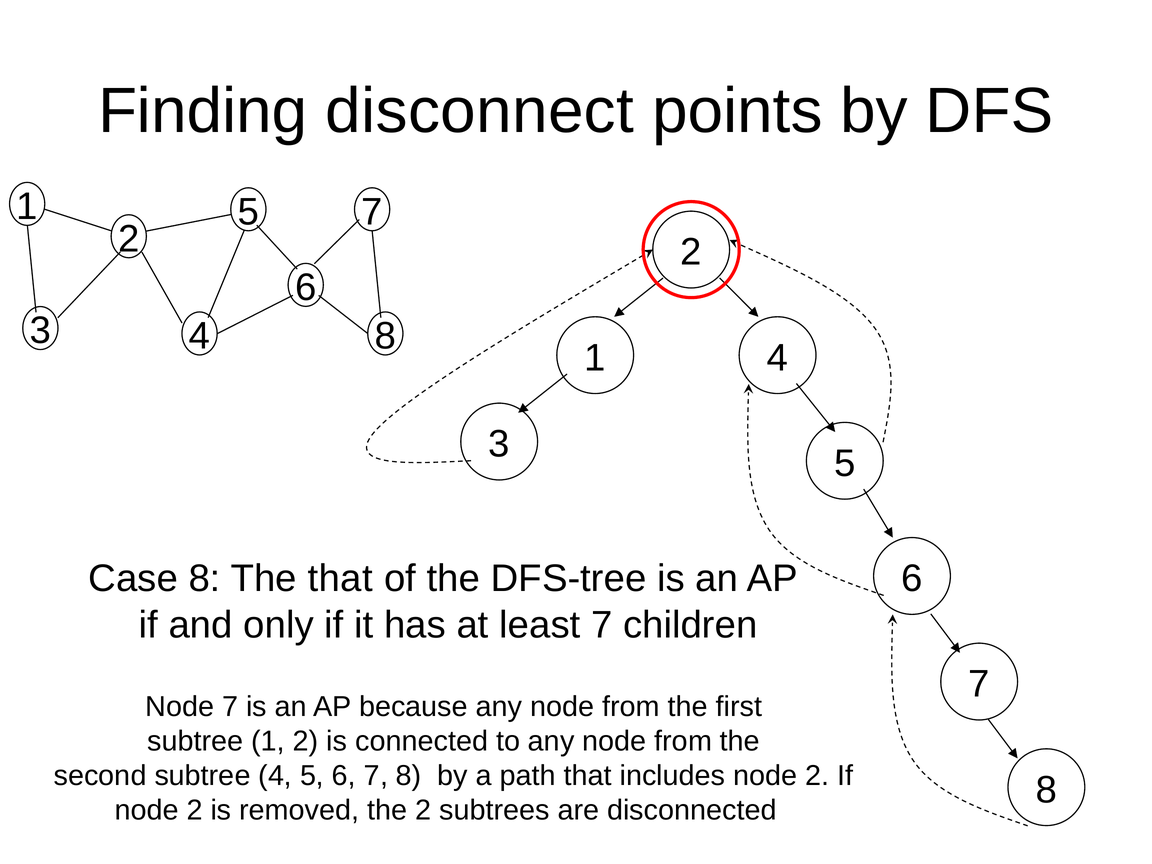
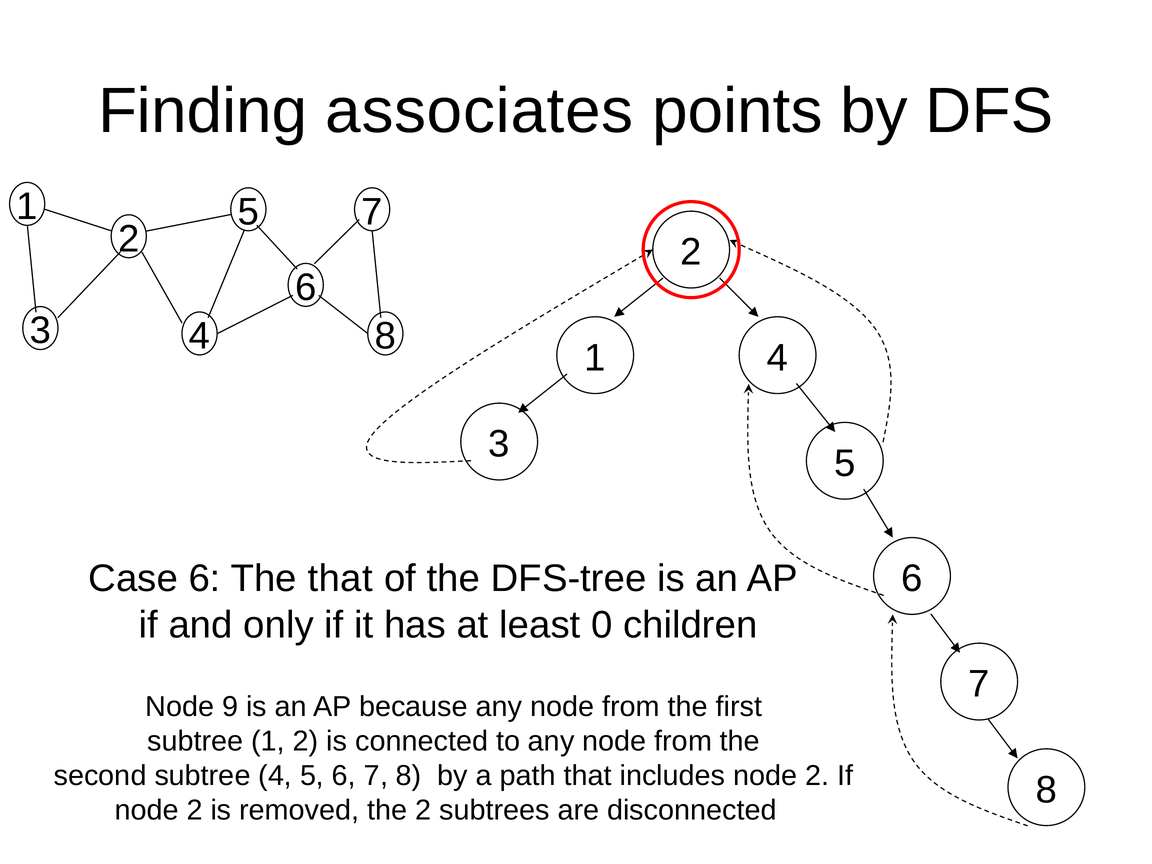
disconnect: disconnect -> associates
Case 8: 8 -> 6
least 7: 7 -> 0
Node 7: 7 -> 9
